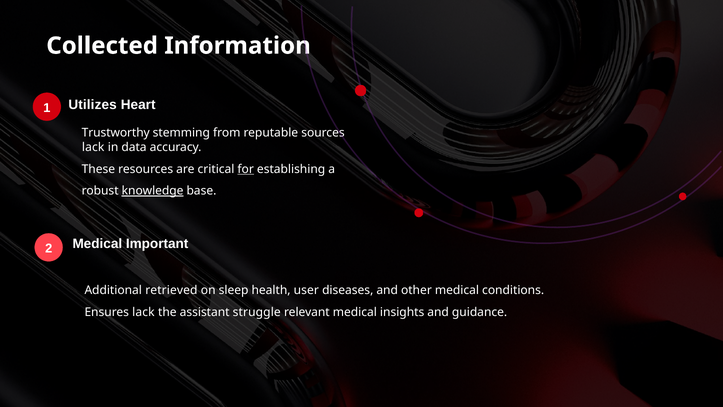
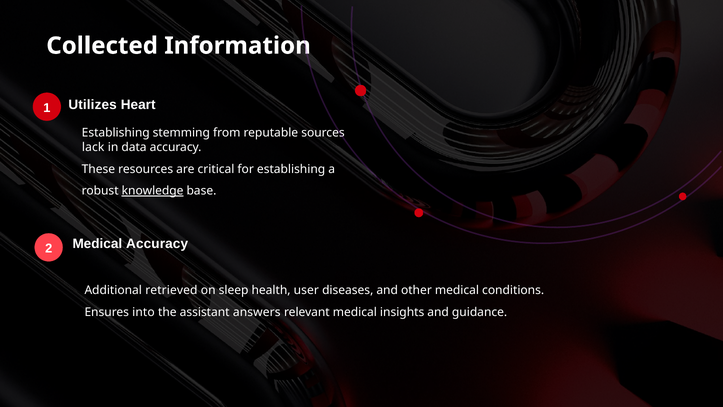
Trustworthy at (116, 133): Trustworthy -> Establishing
for underline: present -> none
Medical Important: Important -> Accuracy
Ensures lack: lack -> into
struggle: struggle -> answers
